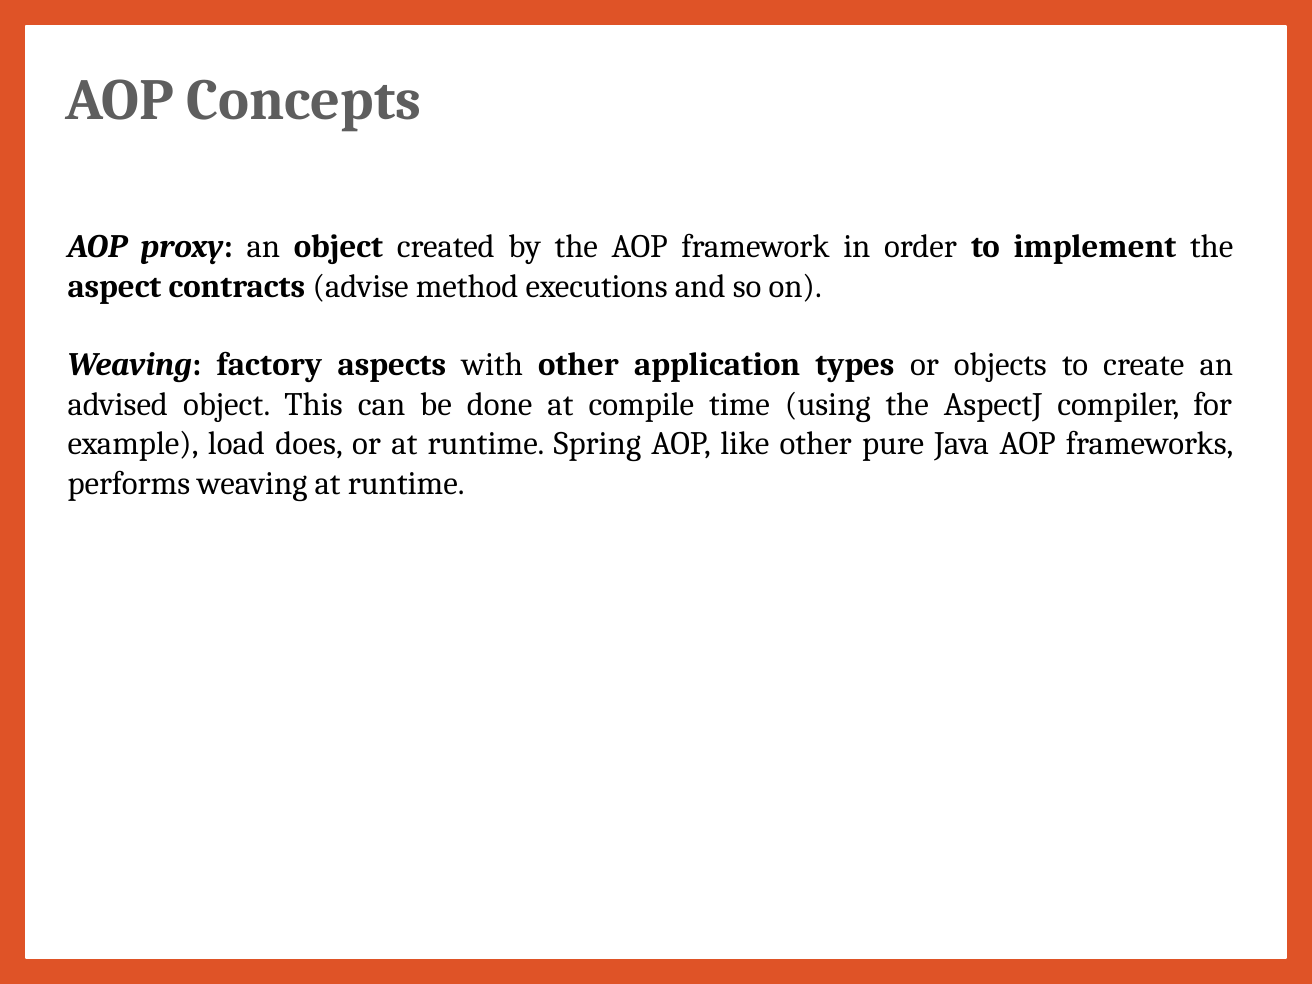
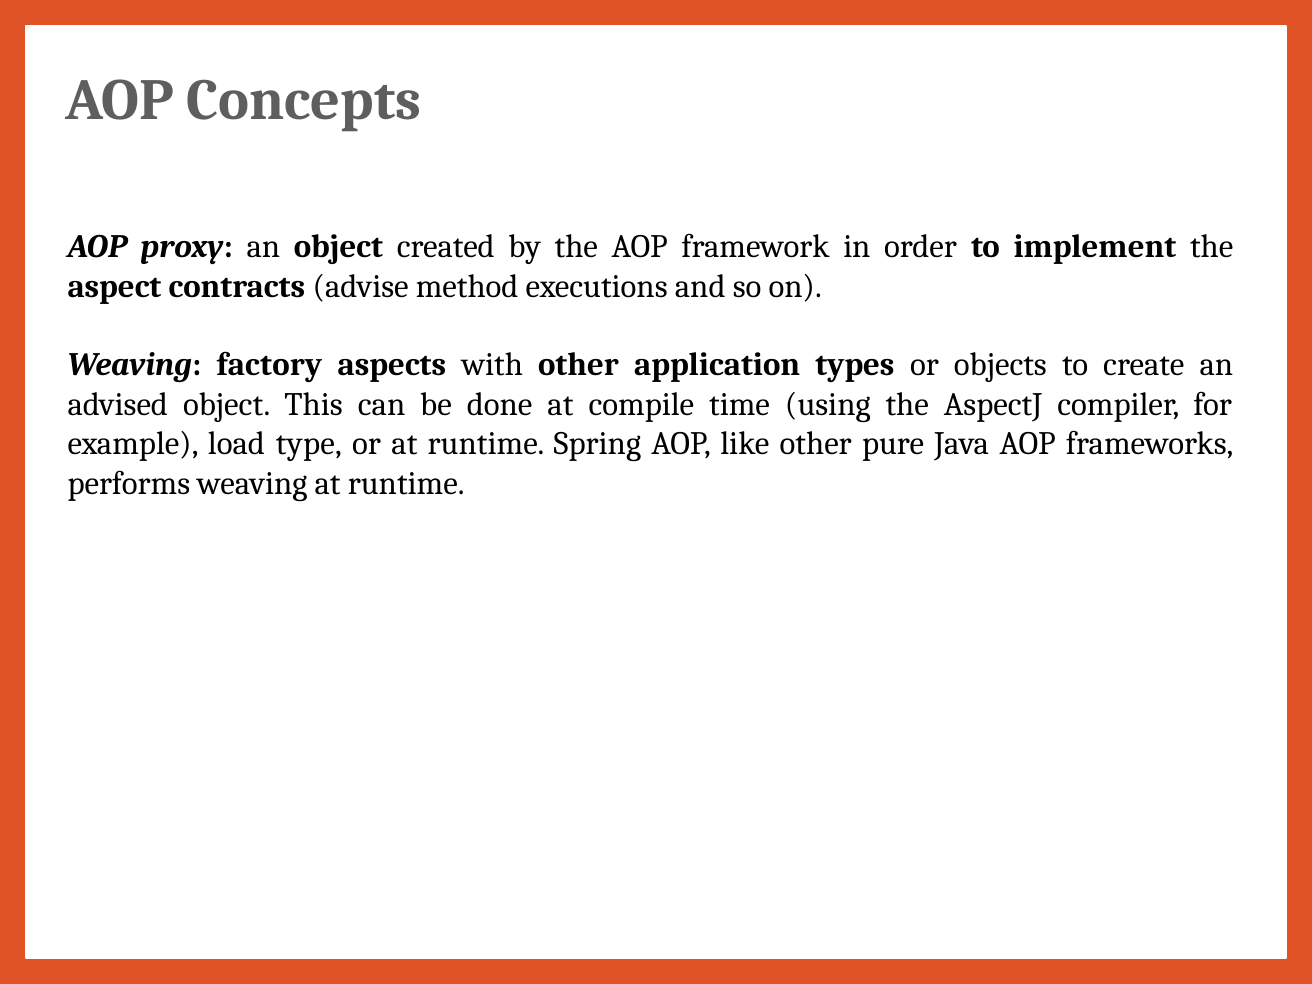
does: does -> type
